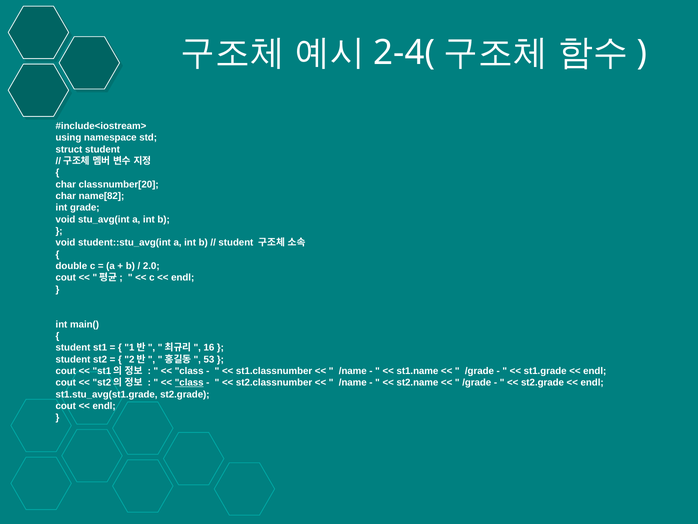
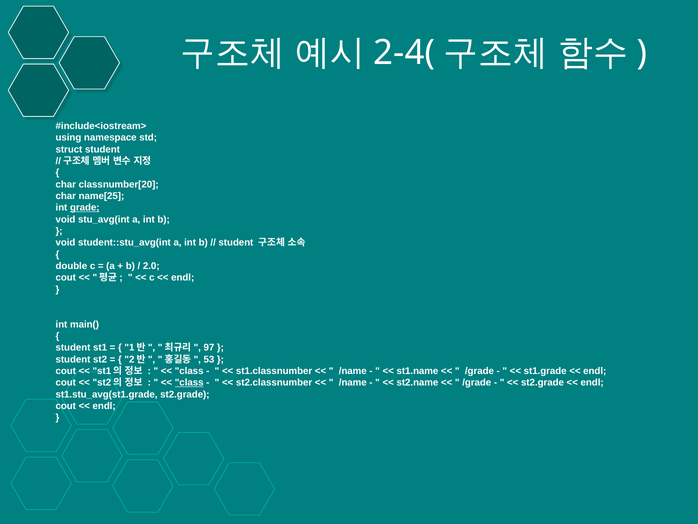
name[82: name[82 -> name[25
grade underline: none -> present
16: 16 -> 97
